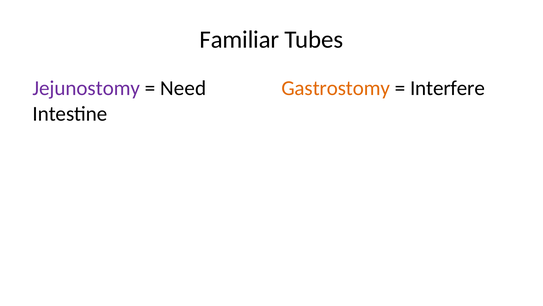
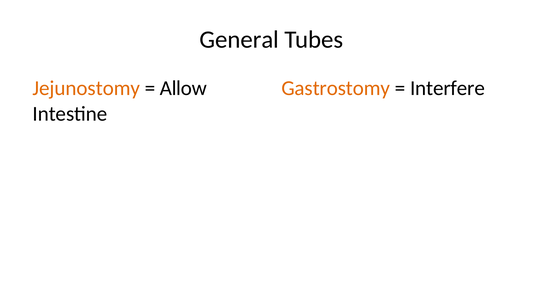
Familiar: Familiar -> General
Jejunostomy colour: purple -> orange
Need: Need -> Allow
